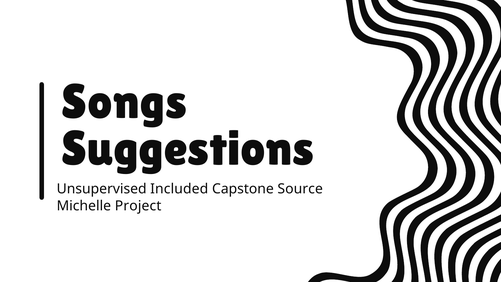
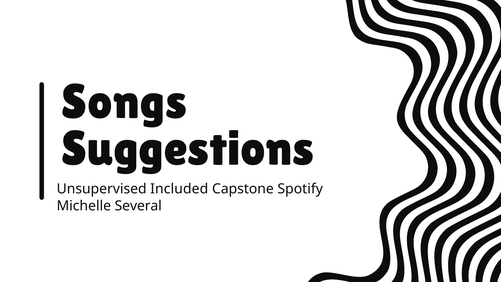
Source: Source -> Spotify
Project: Project -> Several
